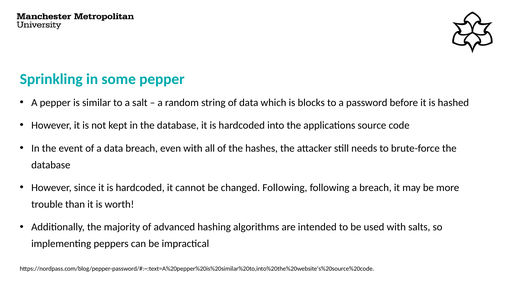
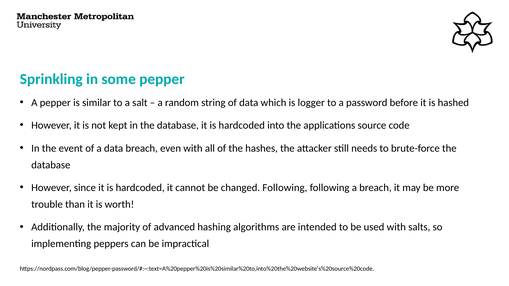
blocks: blocks -> logger
